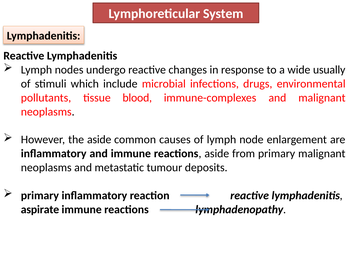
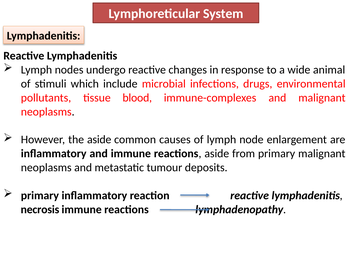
usually: usually -> animal
aspirate: aspirate -> necrosis
